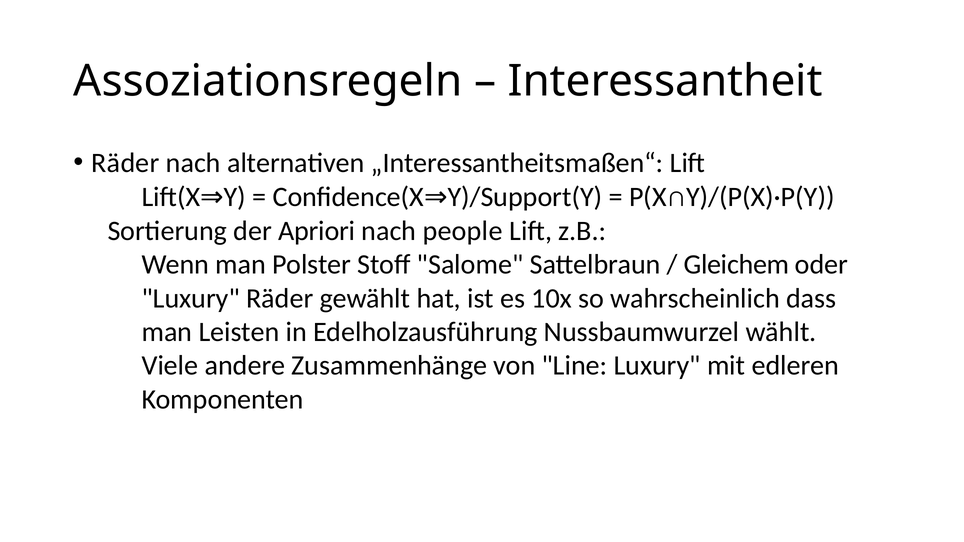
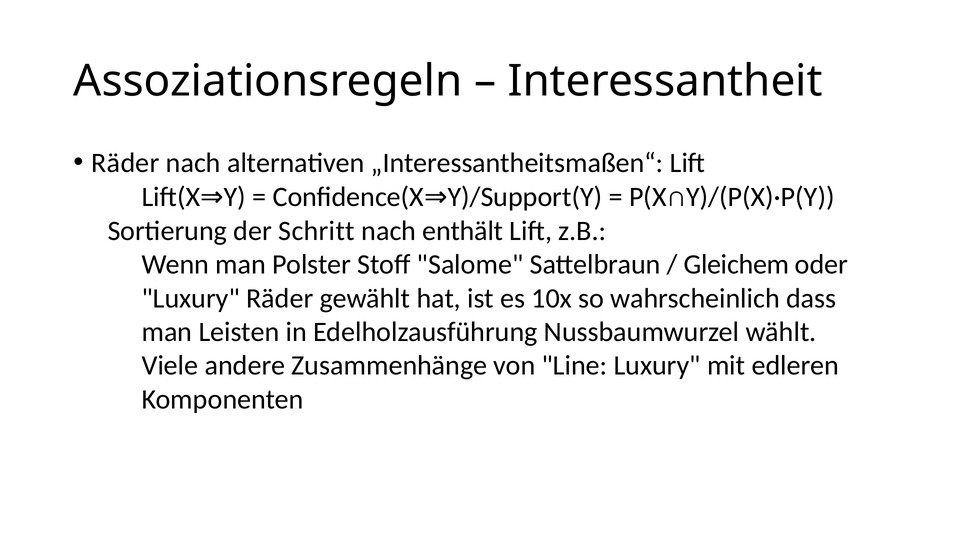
Apriori: Apriori -> Schritt
people: people -> enthält
